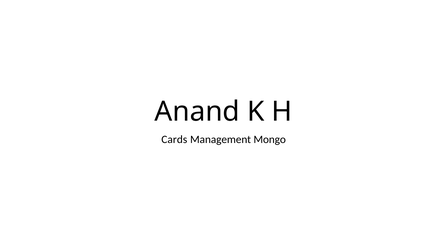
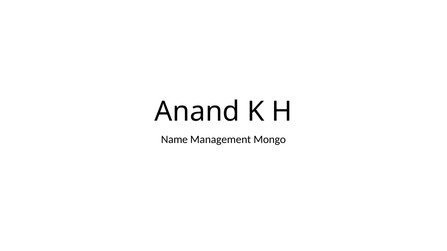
Cards: Cards -> Name
